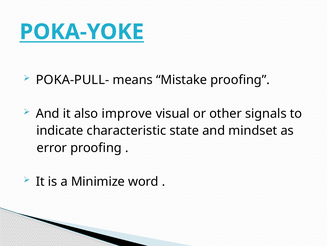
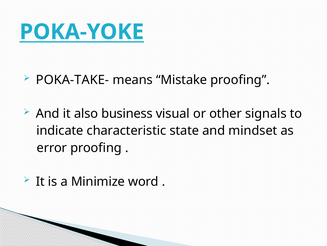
POKA-PULL-: POKA-PULL- -> POKA-TAKE-
improve: improve -> business
